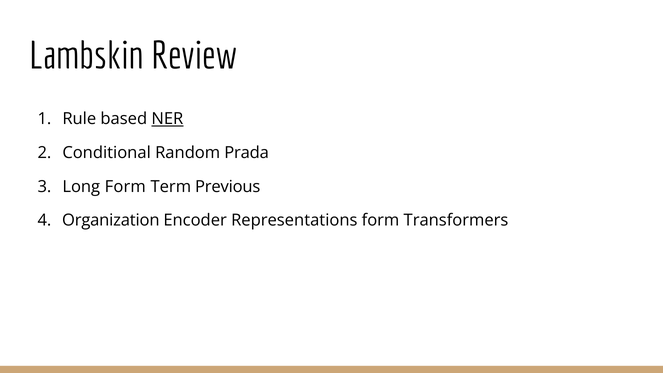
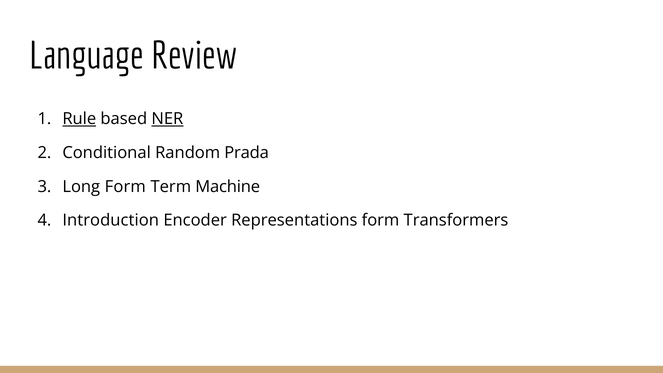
Lambskin: Lambskin -> Language
Rule underline: none -> present
Previous: Previous -> Machine
Organization: Organization -> Introduction
